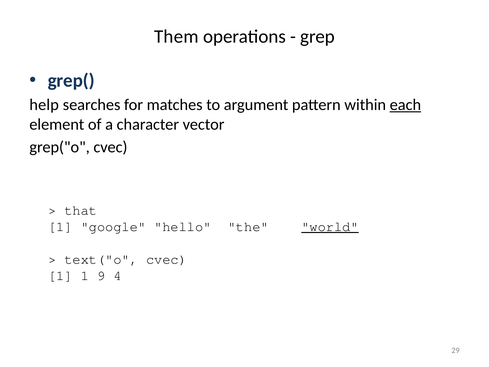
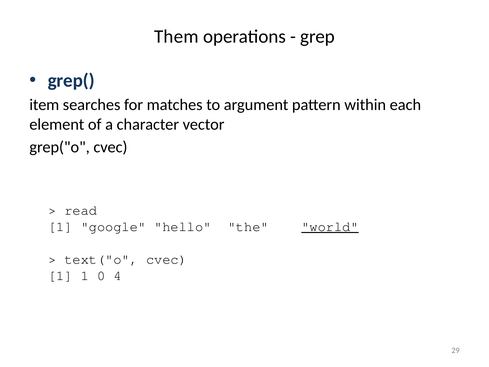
help: help -> item
each underline: present -> none
that: that -> read
9: 9 -> 0
